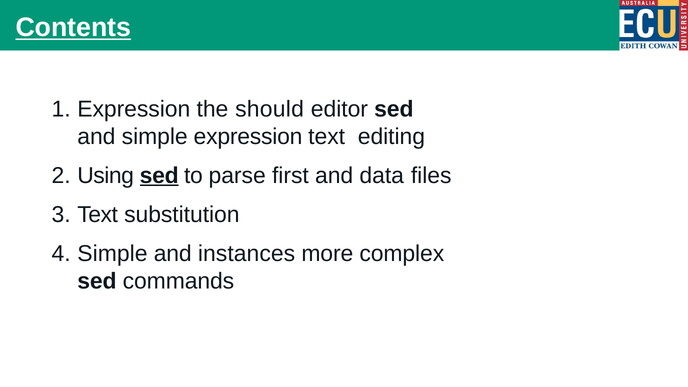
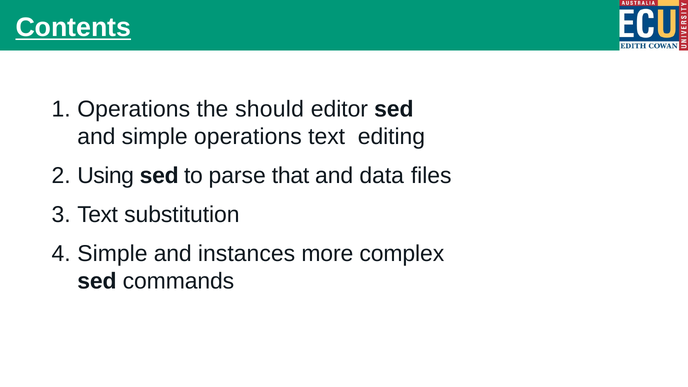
Expression at (134, 109): Expression -> Operations
simple expression: expression -> operations
sed at (159, 176) underline: present -> none
first: first -> that
